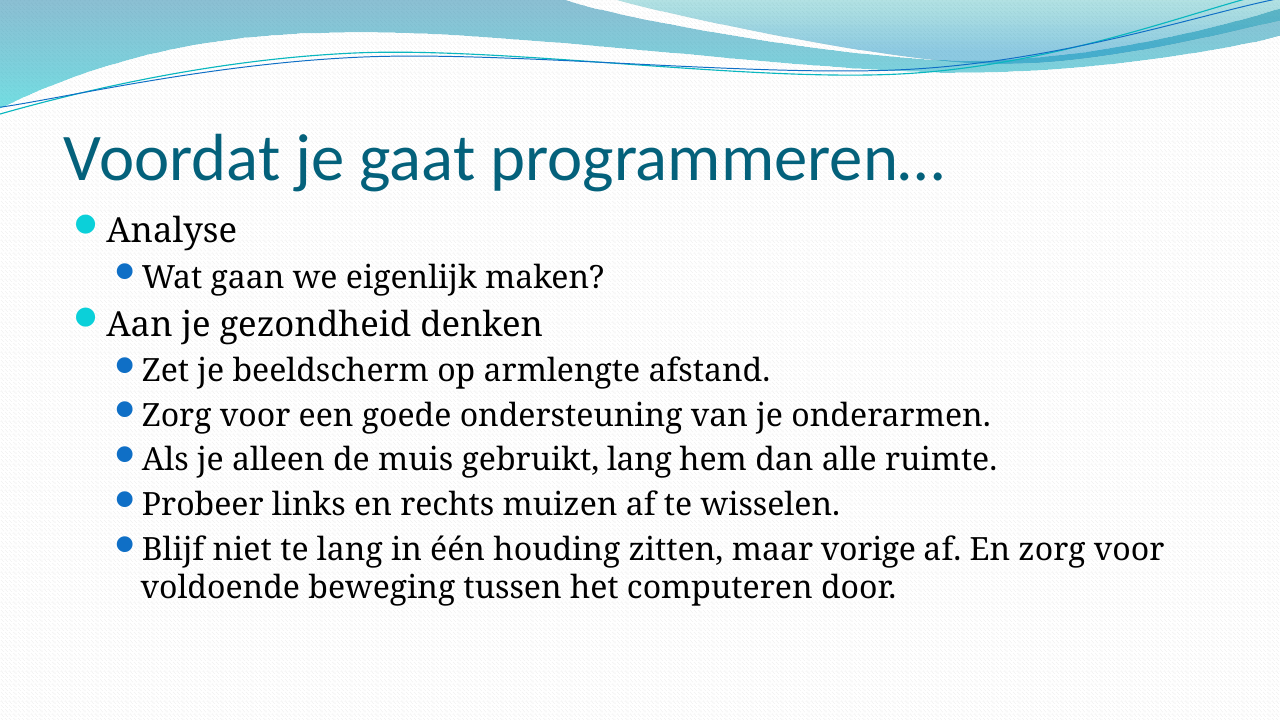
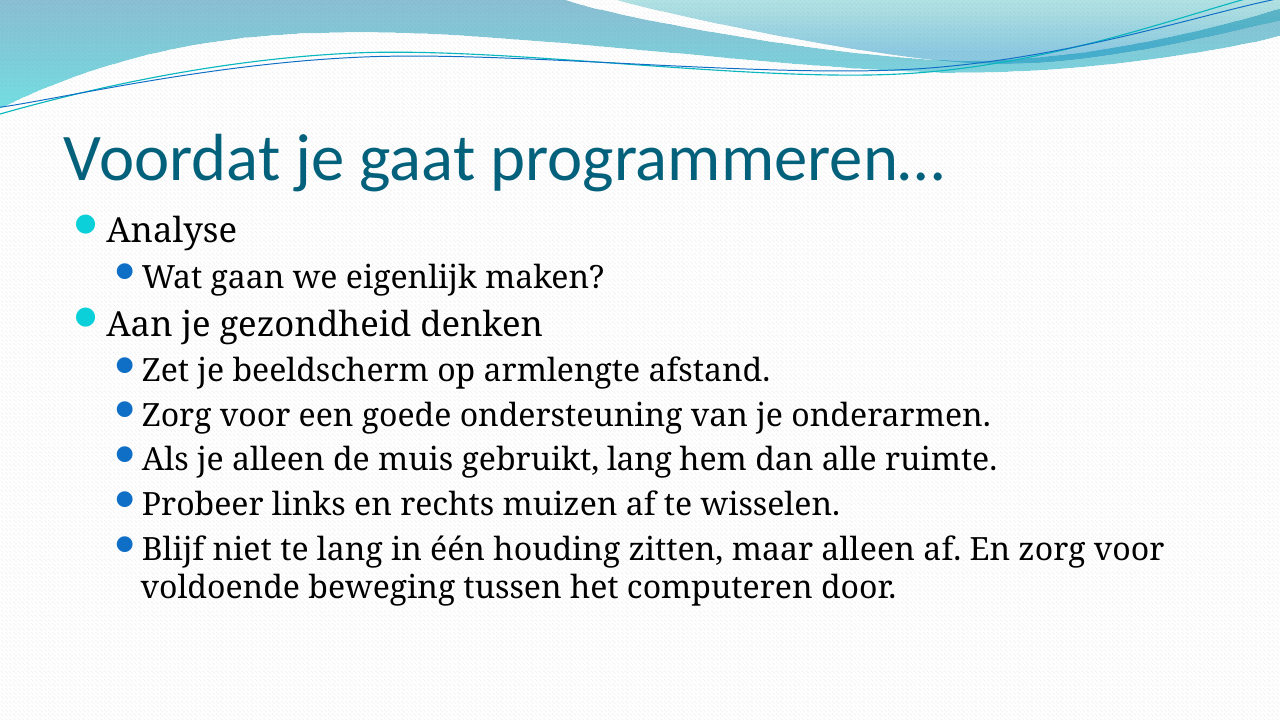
maar vorige: vorige -> alleen
